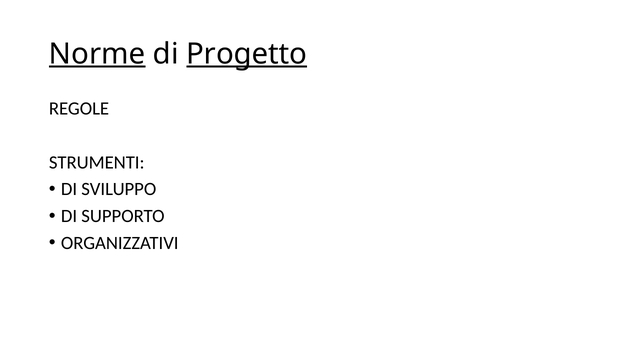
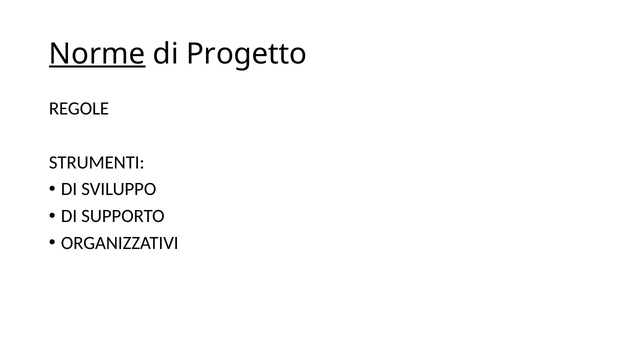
Progetto underline: present -> none
